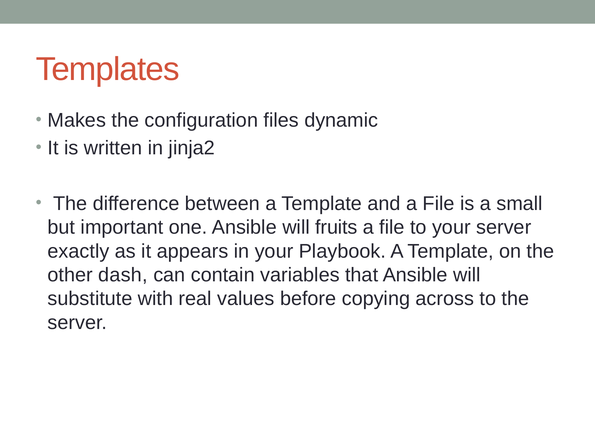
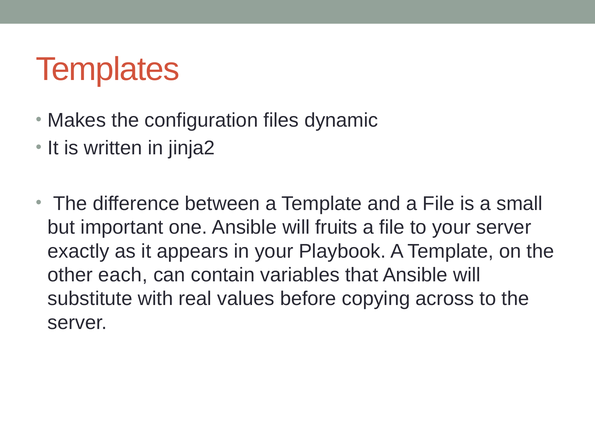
dash: dash -> each
